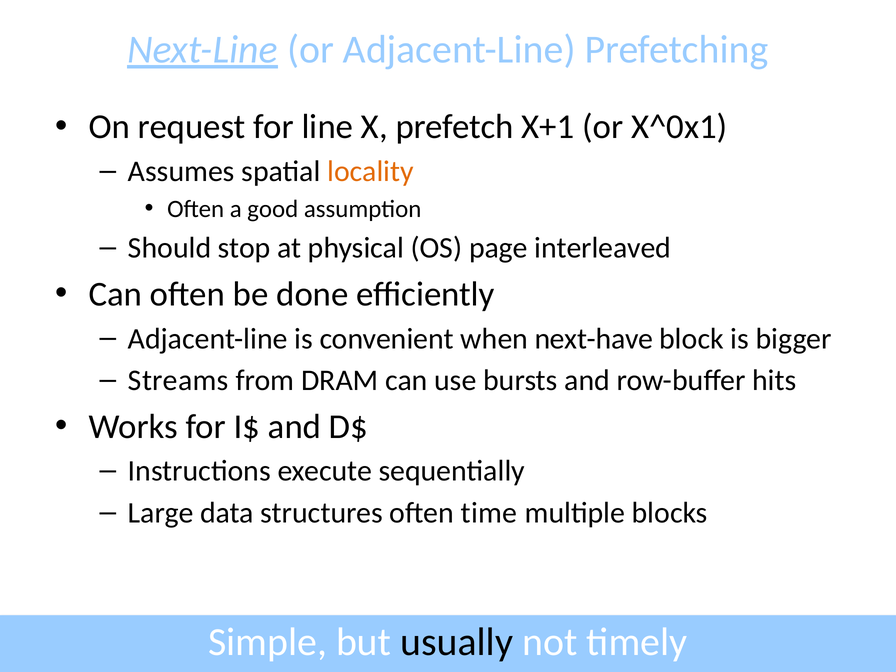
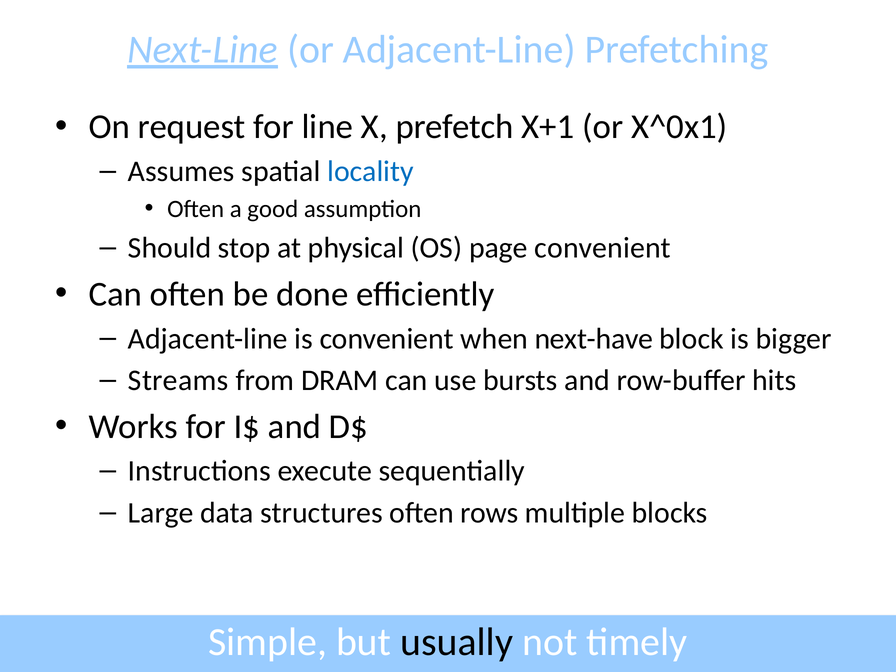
locality colour: orange -> blue
page interleaved: interleaved -> convenient
time: time -> rows
